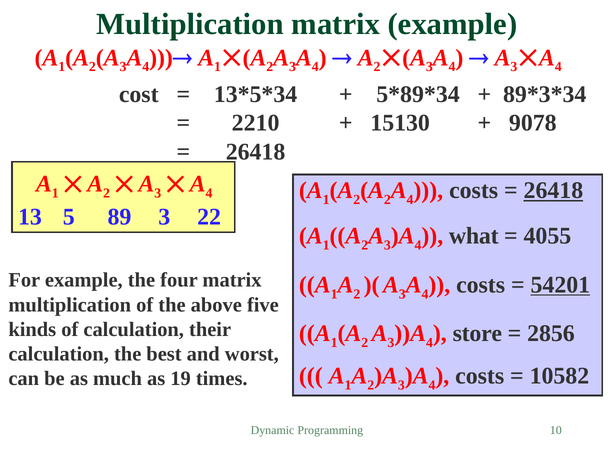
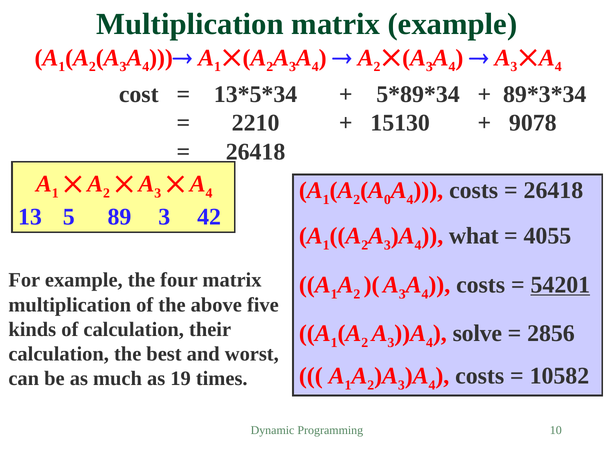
2 at (387, 200): 2 -> 0
26418 at (553, 191) underline: present -> none
22: 22 -> 42
store: store -> solve
